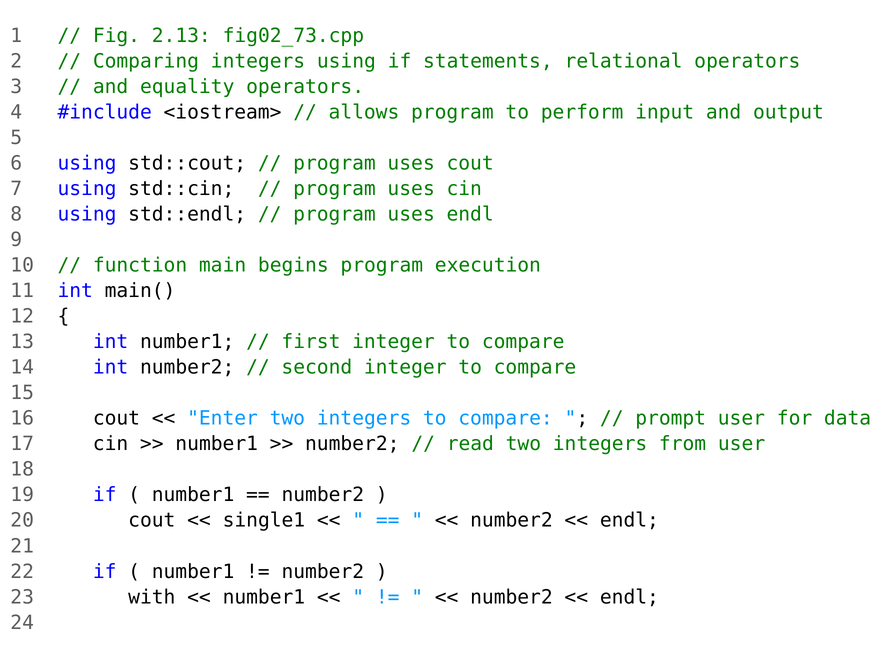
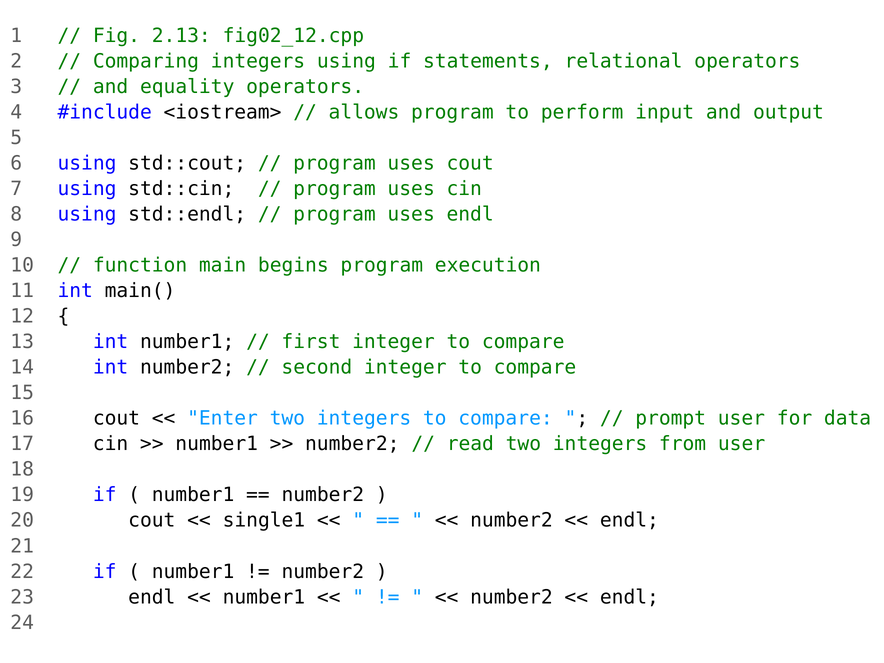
fig02_73.cpp: fig02_73.cpp -> fig02_12.cpp
23 with: with -> endl
